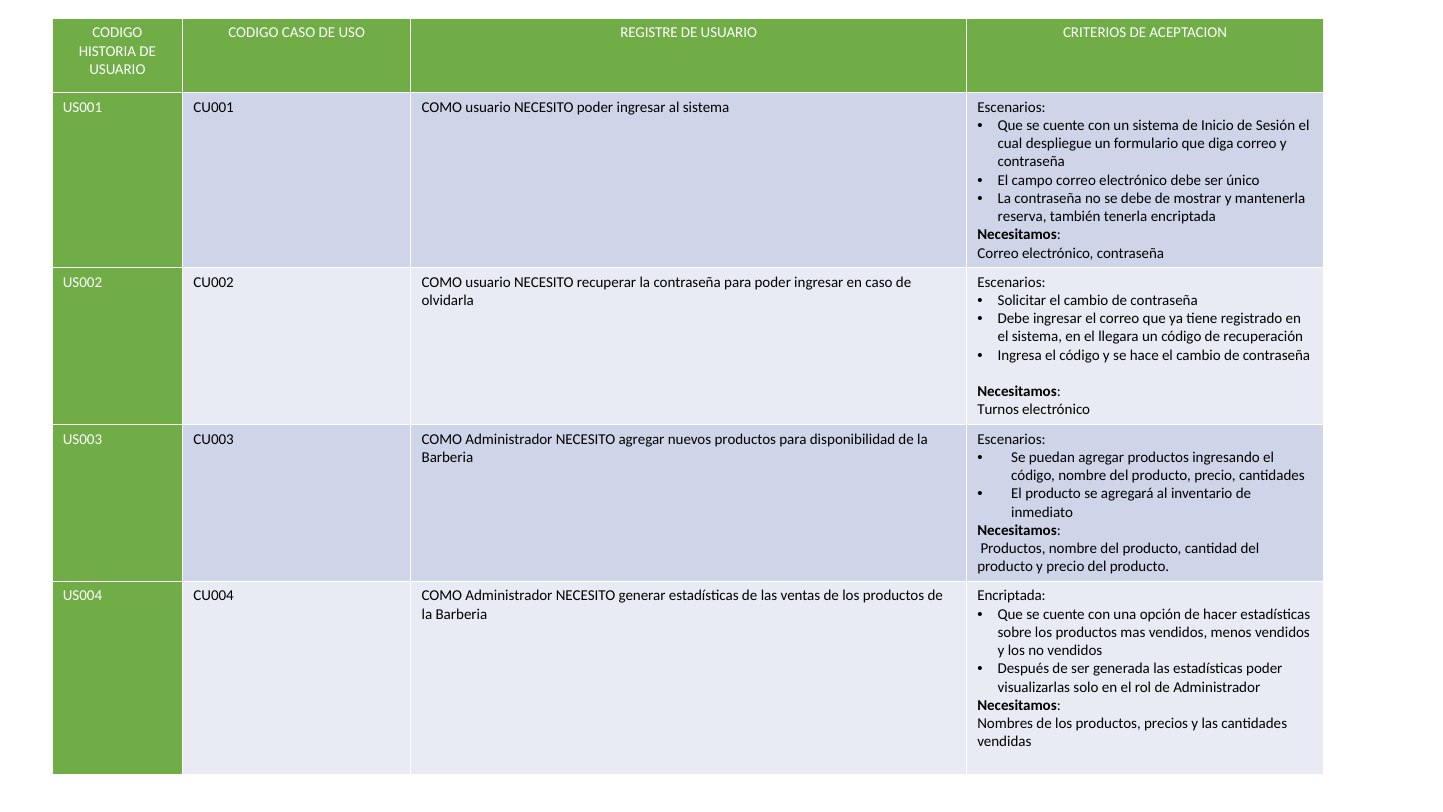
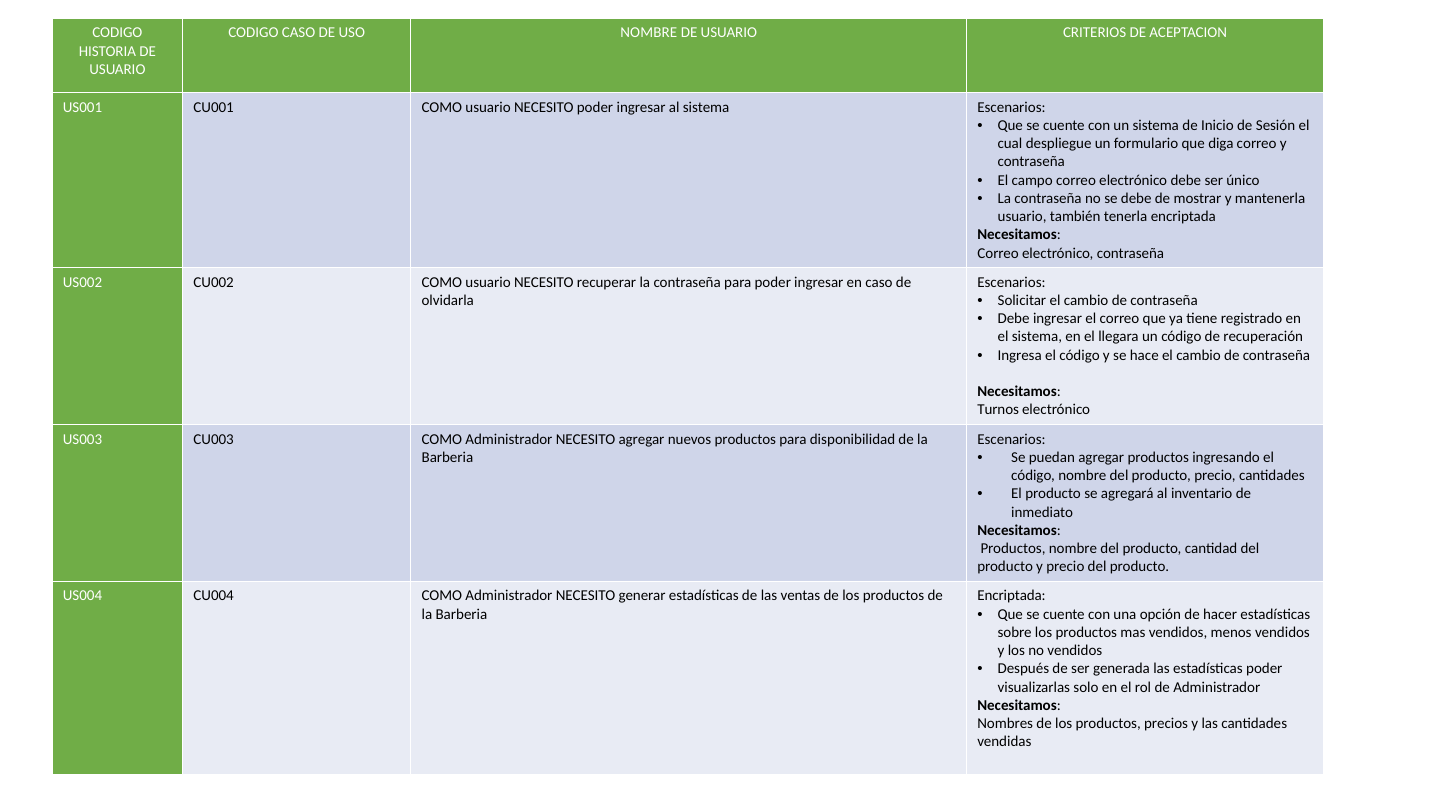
USO REGISTRE: REGISTRE -> NOMBRE
reserva at (1022, 217): reserva -> usuario
